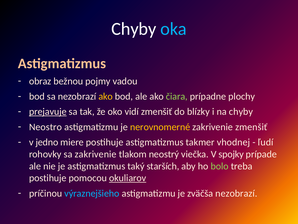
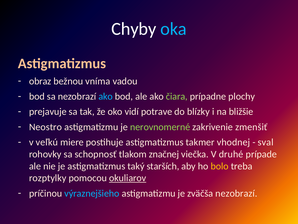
pojmy: pojmy -> vníma
ako at (106, 96) colour: yellow -> light blue
prejavuje underline: present -> none
vidí zmenšiť: zmenšiť -> potrave
na chyby: chyby -> bližšie
nerovnomerné colour: yellow -> light green
jedno: jedno -> veľkú
ľudí: ľudí -> sval
sa zakrivenie: zakrivenie -> schopnosť
neostrý: neostrý -> značnej
spojky: spojky -> druhé
bolo colour: light green -> yellow
postihuje at (48, 178): postihuje -> rozptylky
